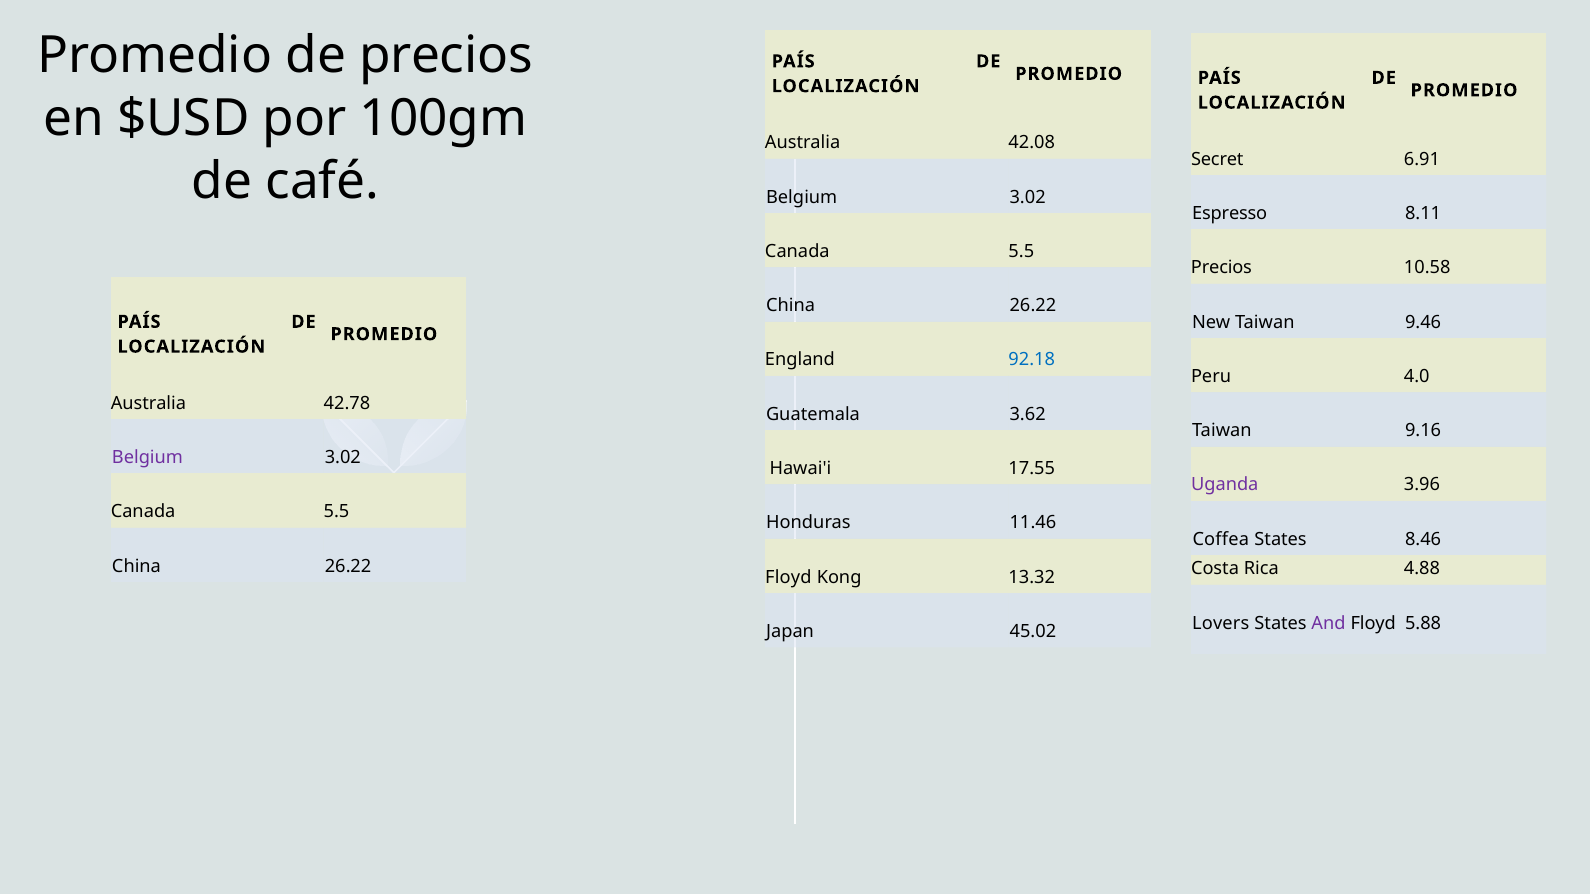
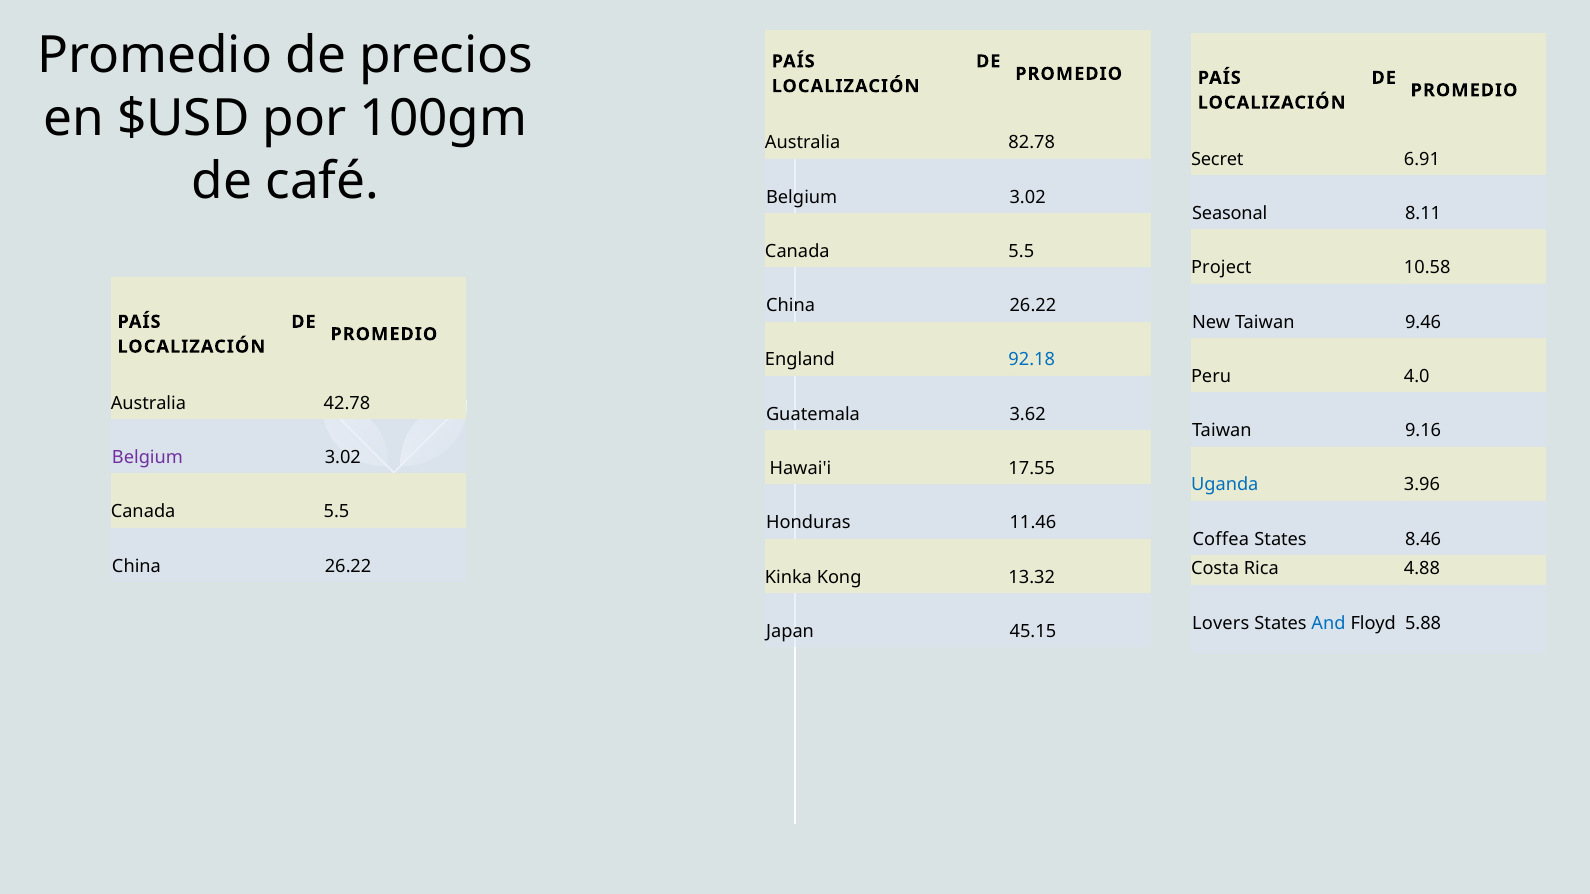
42.08: 42.08 -> 82.78
Espresso: Espresso -> Seasonal
Precios at (1221, 268): Precios -> Project
Uganda colour: purple -> blue
Floyd at (788, 577): Floyd -> Kinka
And colour: purple -> blue
45.02: 45.02 -> 45.15
